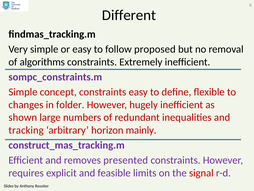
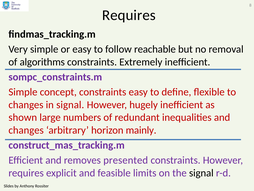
Different at (129, 15): Different -> Requires
proposed: proposed -> reachable
in folder: folder -> signal
tracking at (26, 130): tracking -> changes
signal at (201, 172) colour: red -> black
